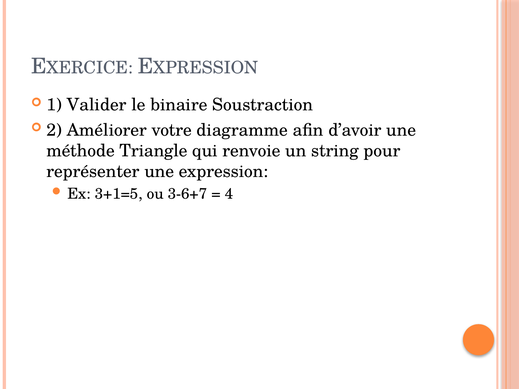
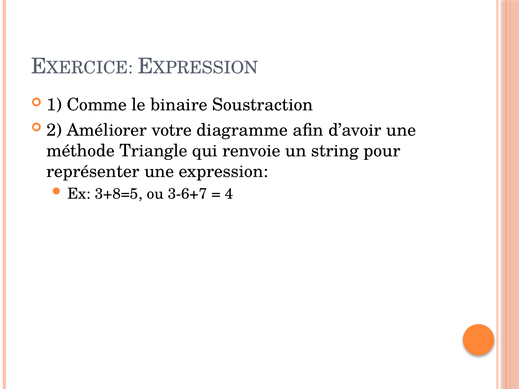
Valider: Valider -> Comme
3+1=5: 3+1=5 -> 3+8=5
